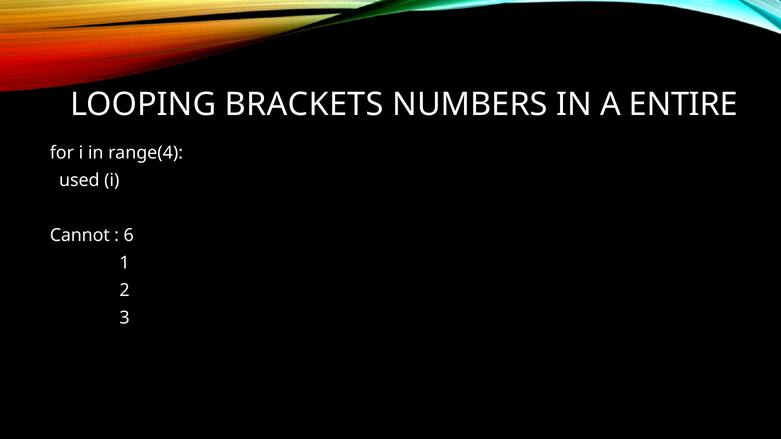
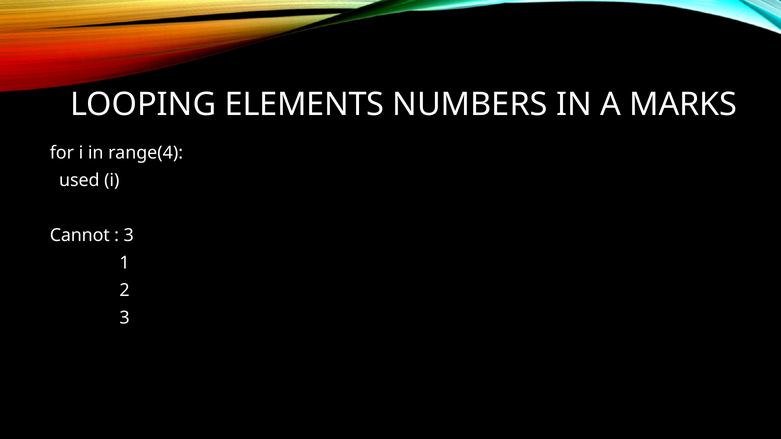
BRACKETS: BRACKETS -> ELEMENTS
ENTIRE: ENTIRE -> MARKS
6 at (129, 235): 6 -> 3
